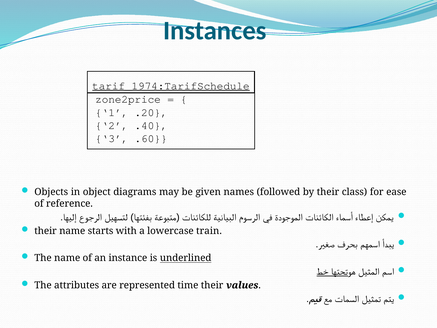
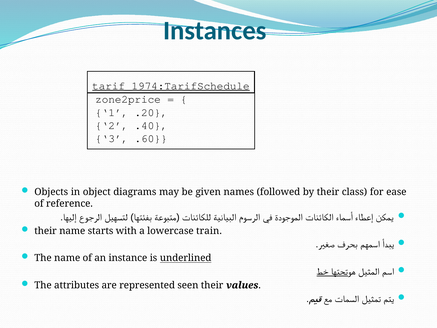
time: time -> seen
